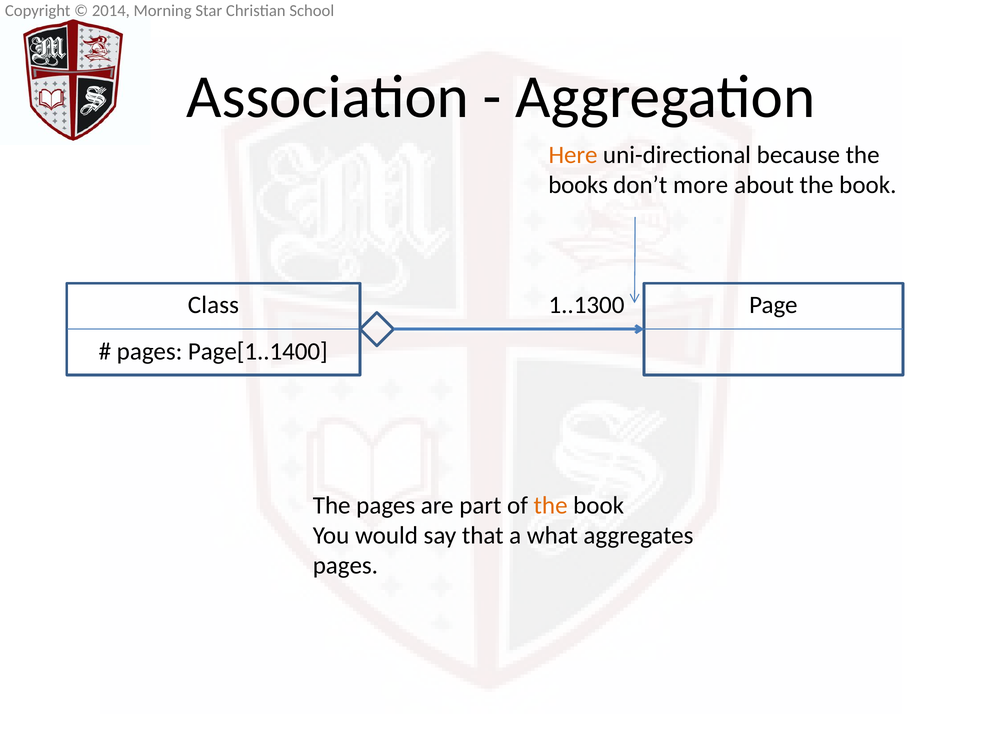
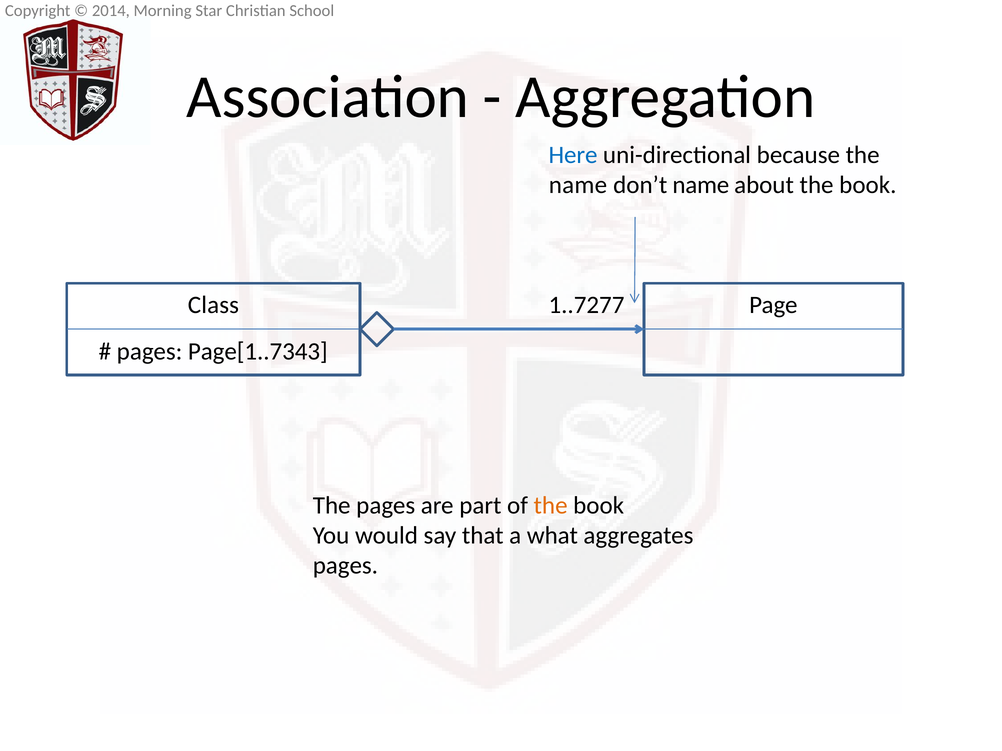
Here colour: orange -> blue
books at (578, 185): books -> name
don’t more: more -> name
1..1300: 1..1300 -> 1..7277
Page[1..1400: Page[1..1400 -> Page[1..7343
